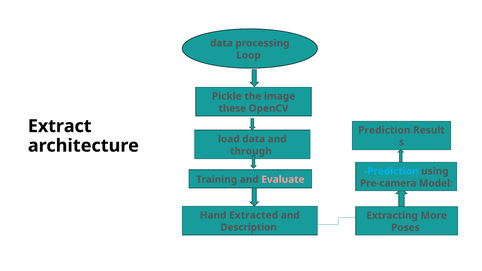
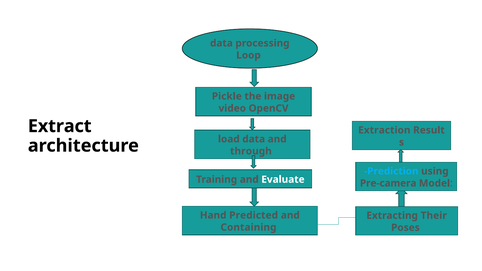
these: these -> video
Prediction at (384, 130): Prediction -> Extraction
Evaluate colour: pink -> white
Extracted: Extracted -> Predicted
More: More -> Their
Description: Description -> Containing
